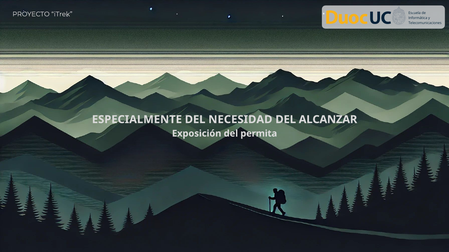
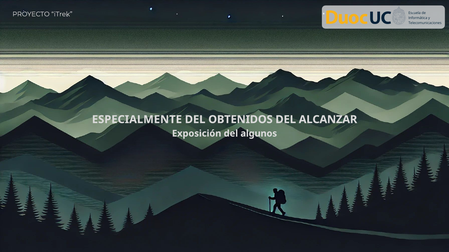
NECESIDAD: NECESIDAD -> OBTENIDOS
permita: permita -> algunos
